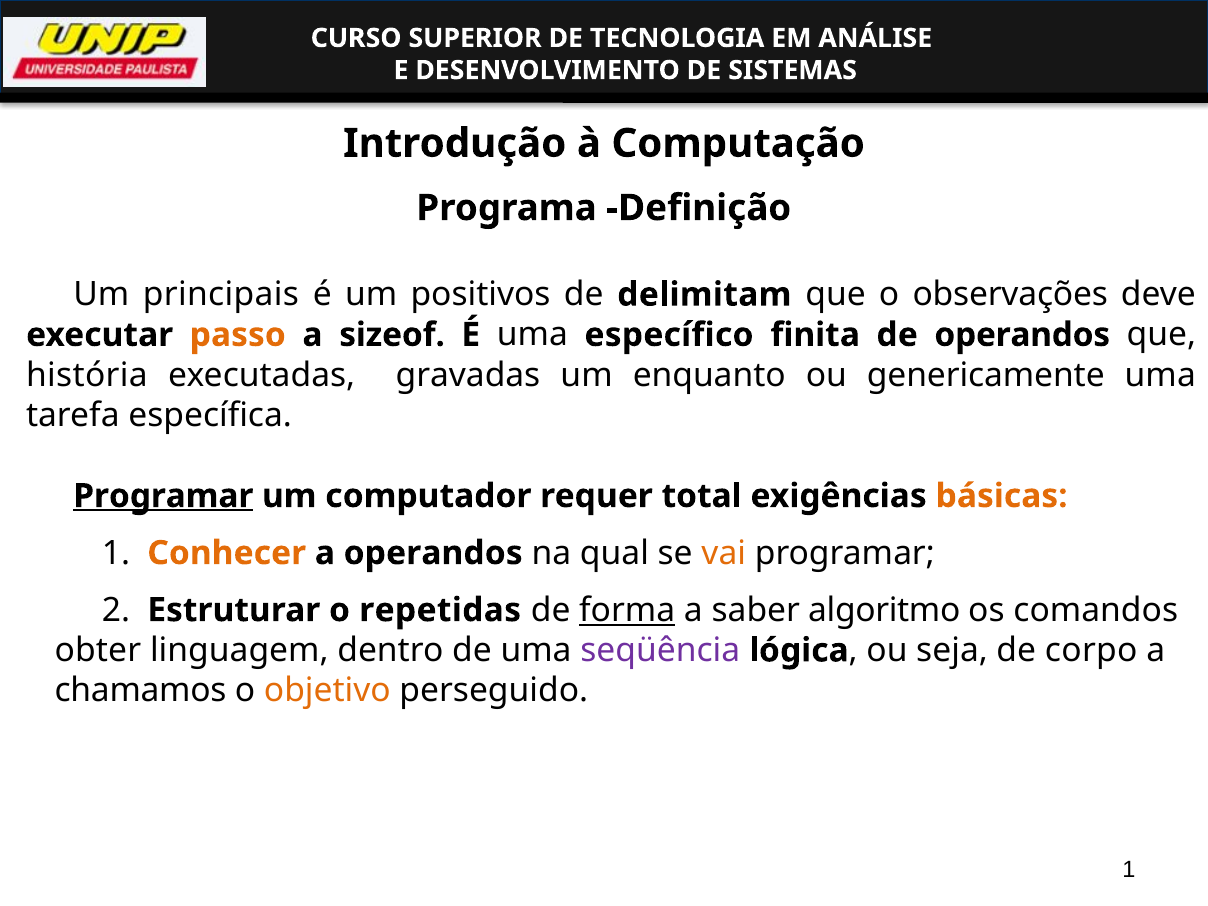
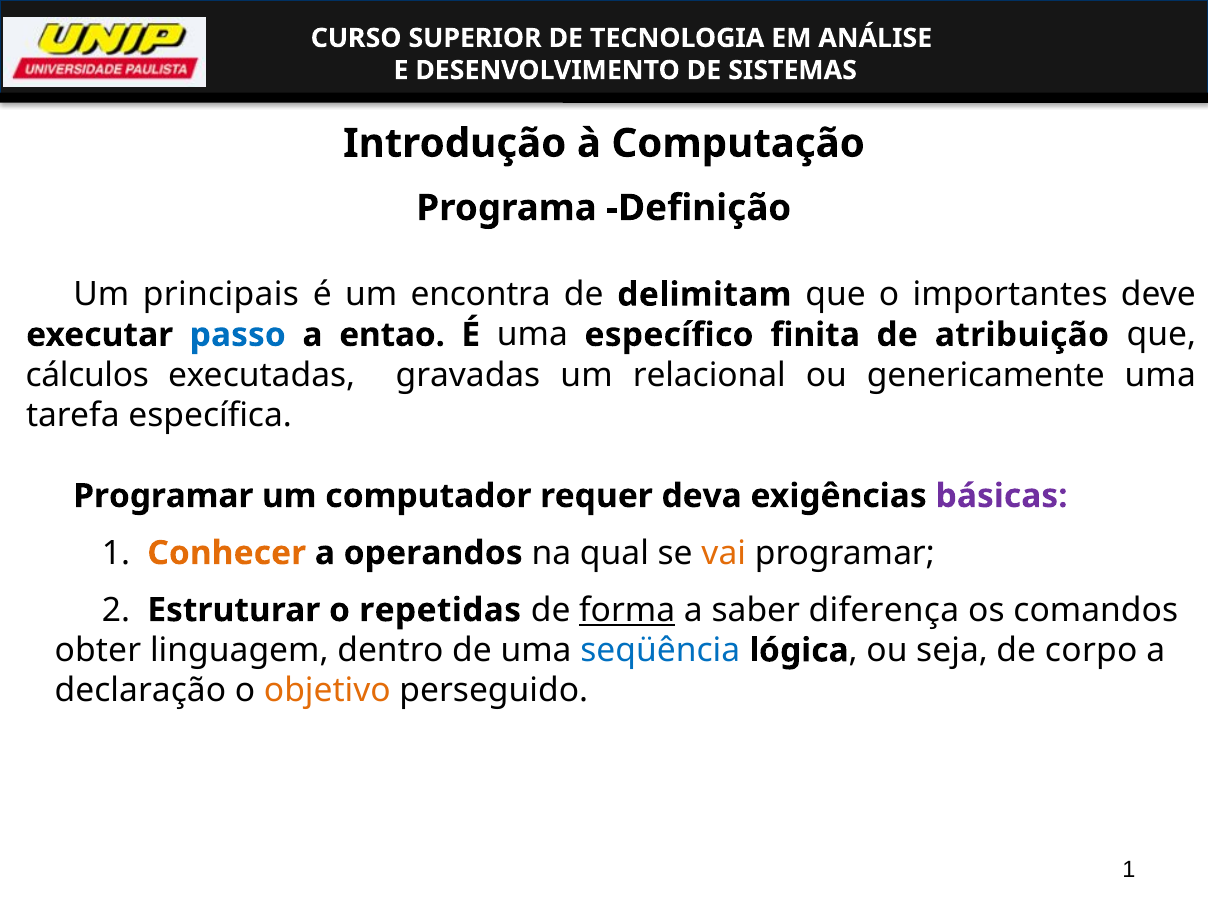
positivos: positivos -> encontra
observações: observações -> importantes
passo colour: orange -> blue
sizeof: sizeof -> entao
de operandos: operandos -> atribuição
história: história -> cálculos
enquanto: enquanto -> relacional
Programar at (163, 496) underline: present -> none
total: total -> deva
básicas colour: orange -> purple
algoritmo: algoritmo -> diferença
seqüência colour: purple -> blue
chamamos: chamamos -> declaração
